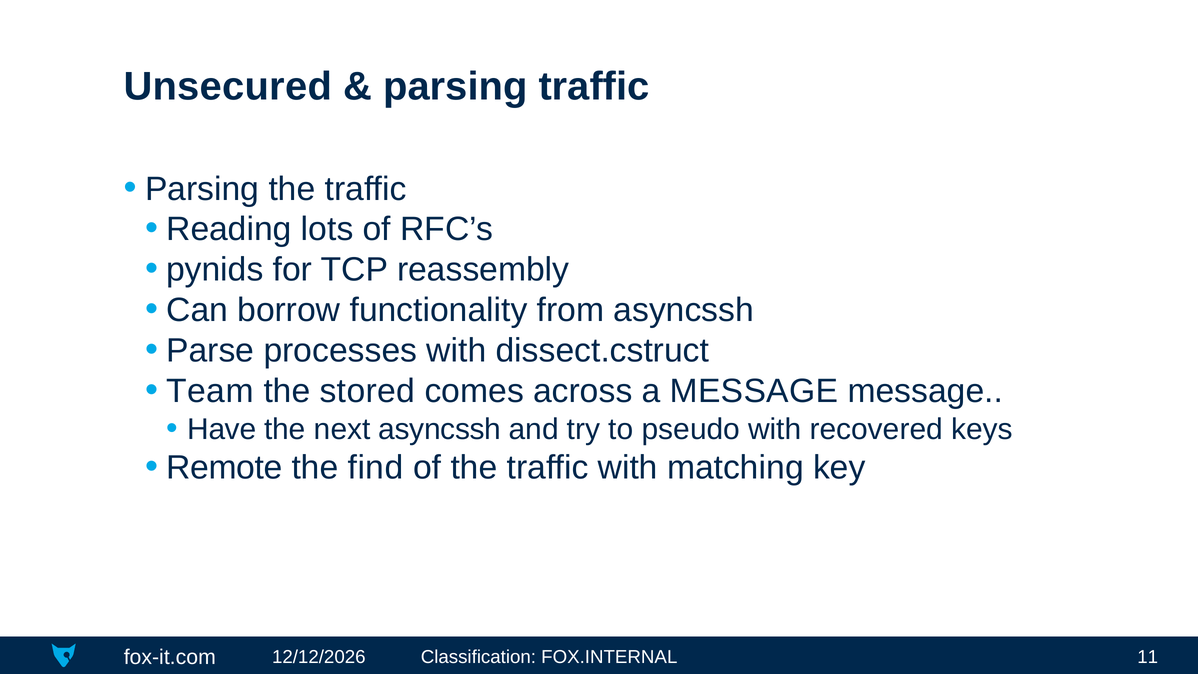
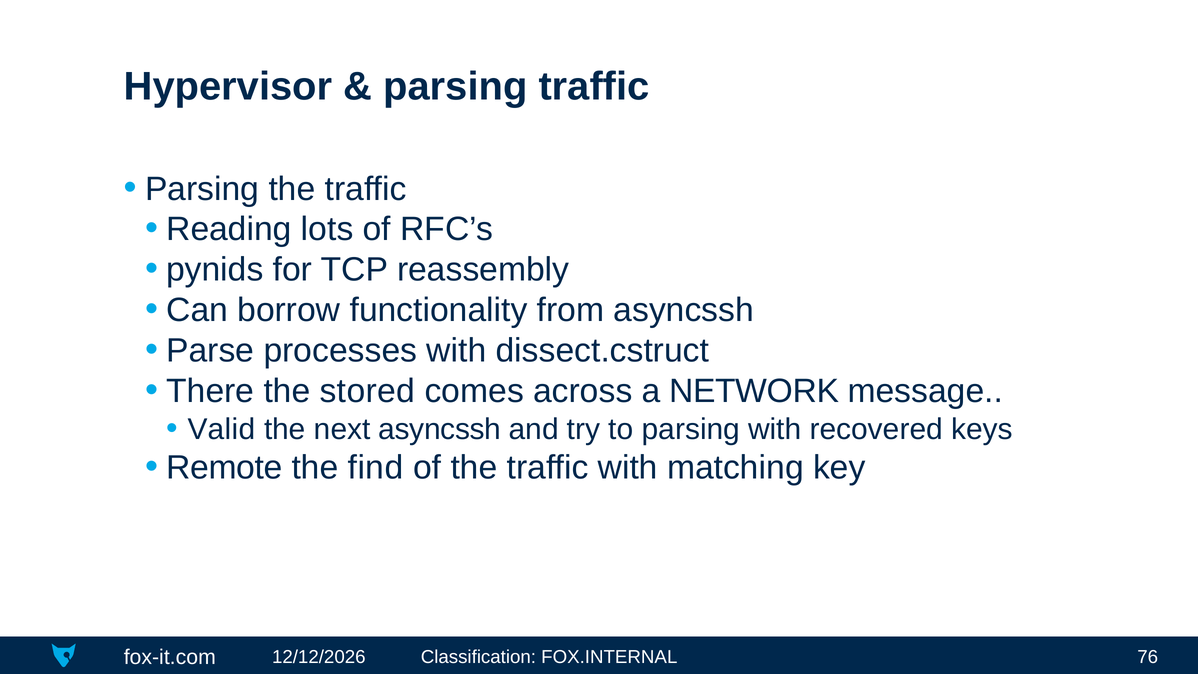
Unsecured: Unsecured -> Hypervisor
Team: Team -> There
a MESSAGE: MESSAGE -> NETWORK
Have: Have -> Valid
to pseudo: pseudo -> parsing
11: 11 -> 76
